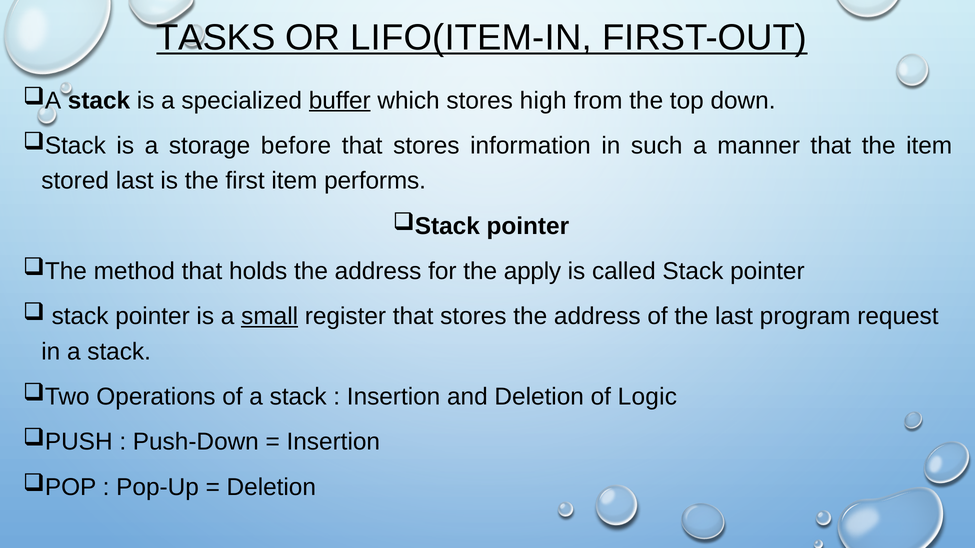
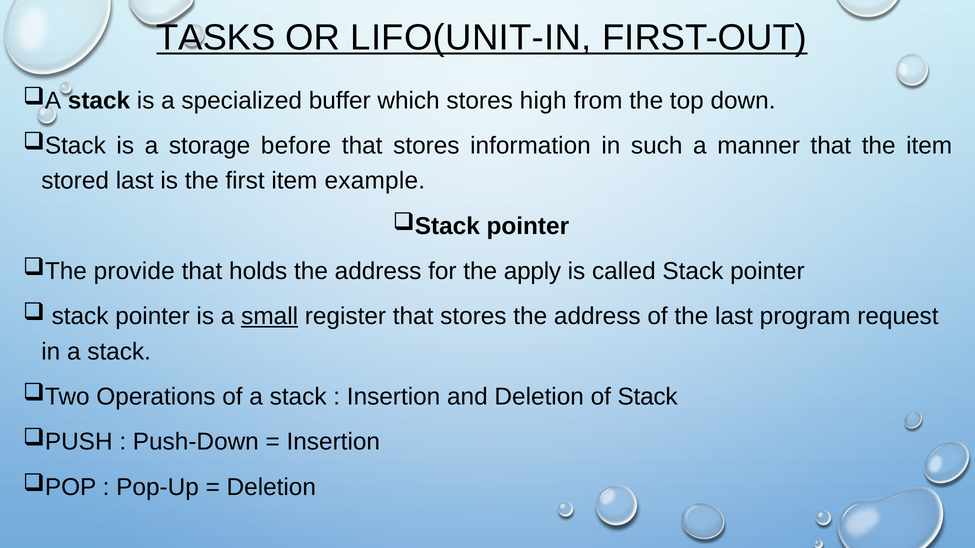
LIFO(ITEM-IN: LIFO(ITEM-IN -> LIFO(UNIT-IN
buffer underline: present -> none
performs: performs -> example
method: method -> provide
of Logic: Logic -> Stack
